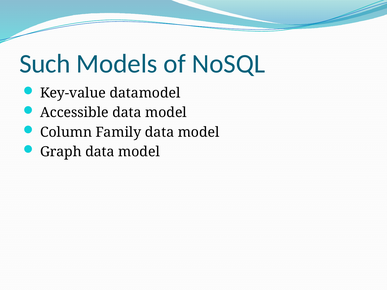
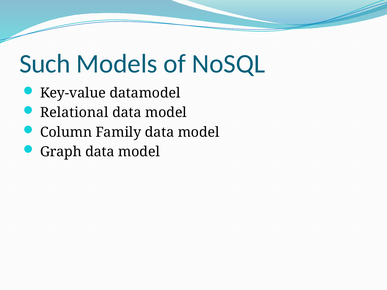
Accessible: Accessible -> Relational
